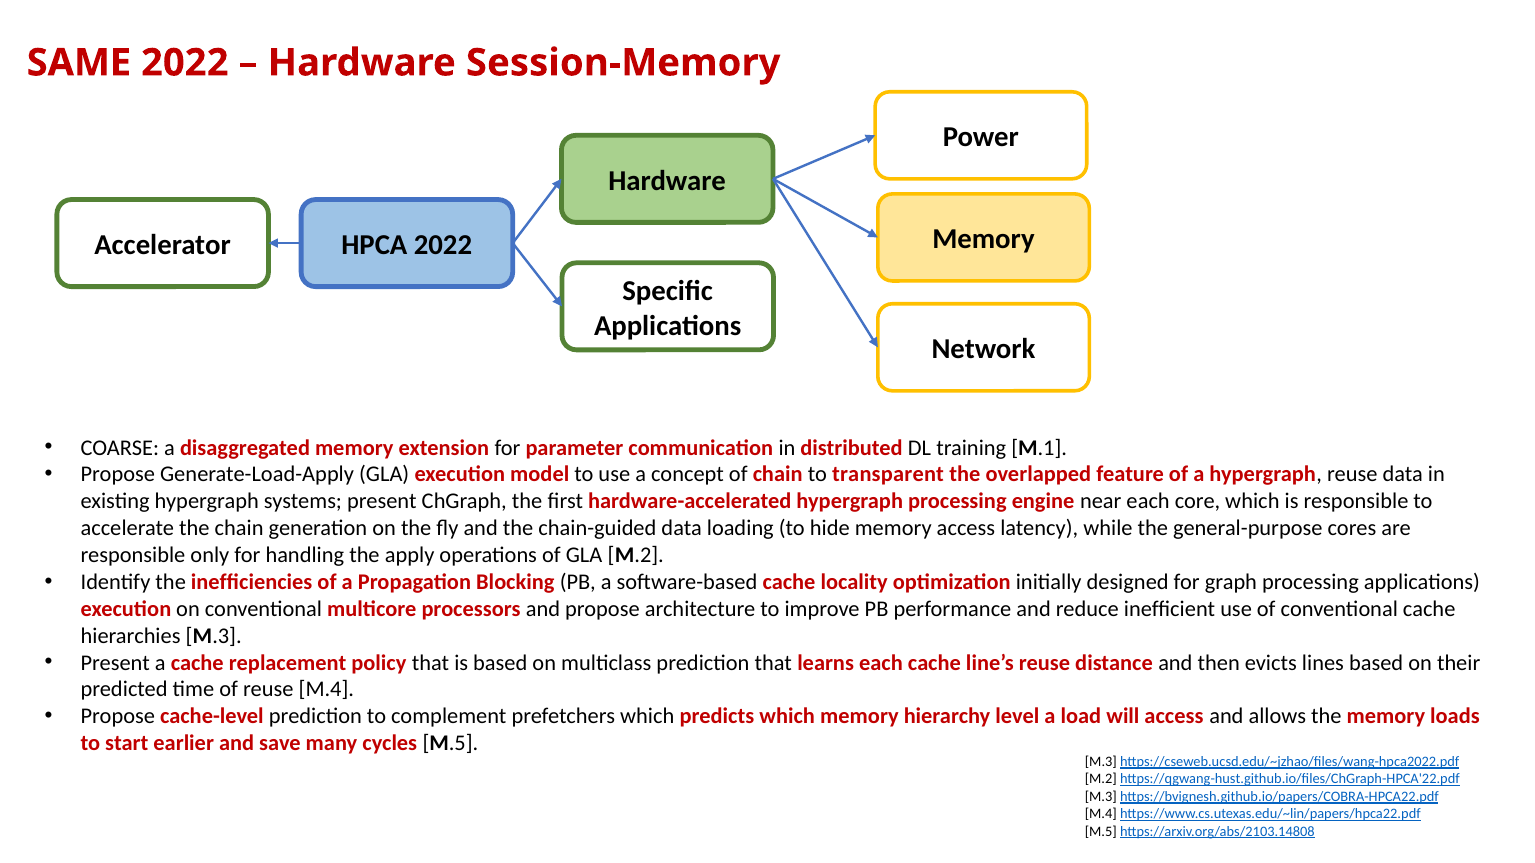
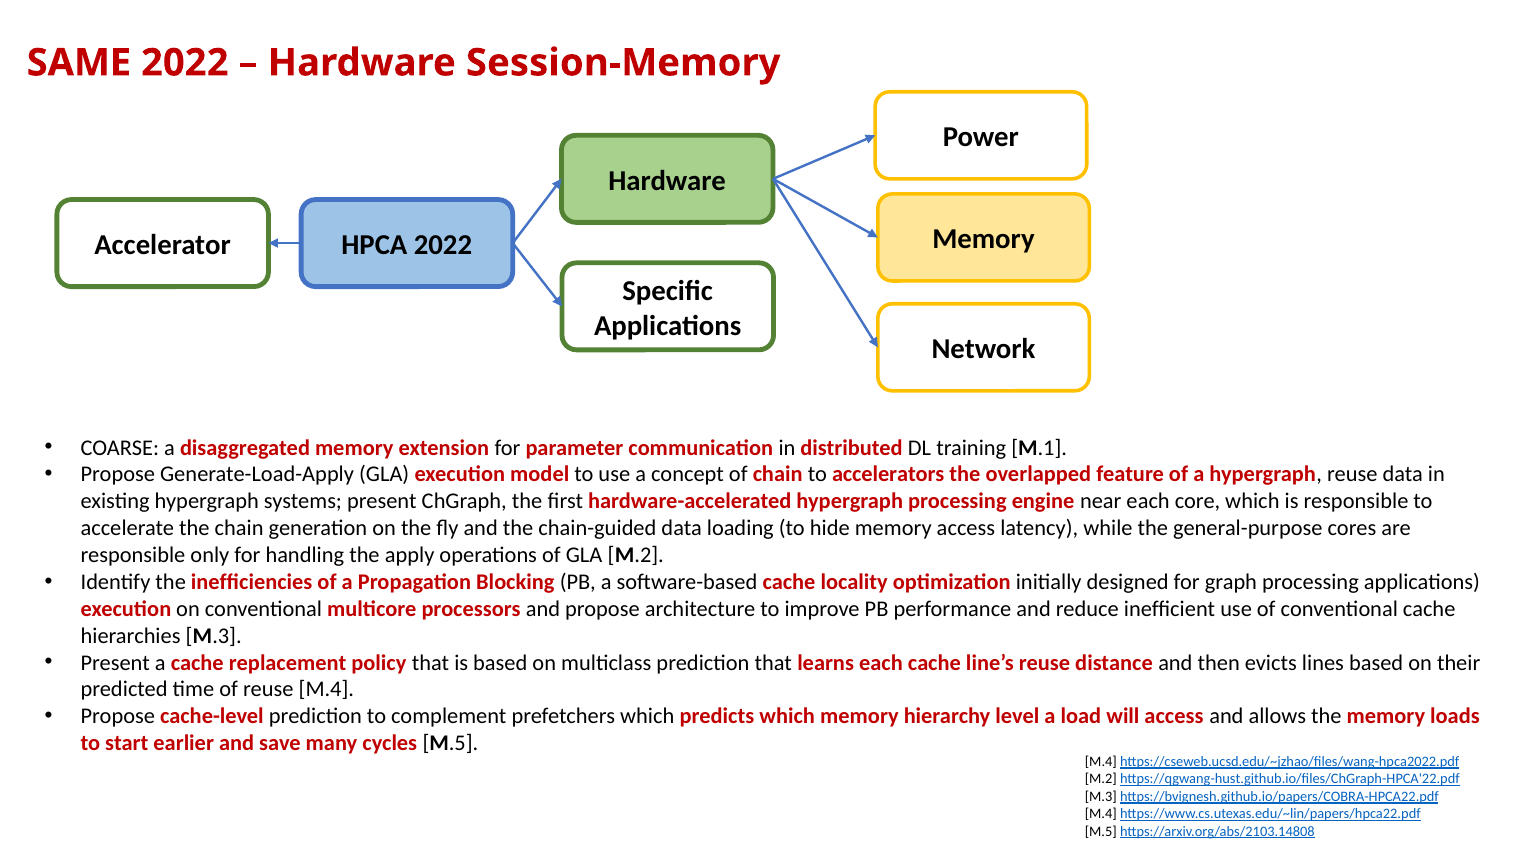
transparent: transparent -> accelerators
M.3 at (1101, 762): M.3 -> M.4
